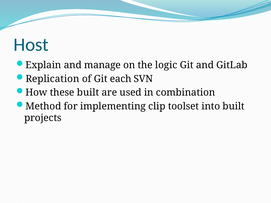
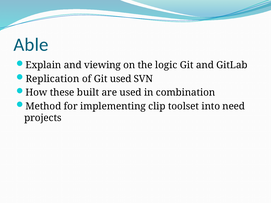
Host: Host -> Able
manage: manage -> viewing
Git each: each -> used
into built: built -> need
